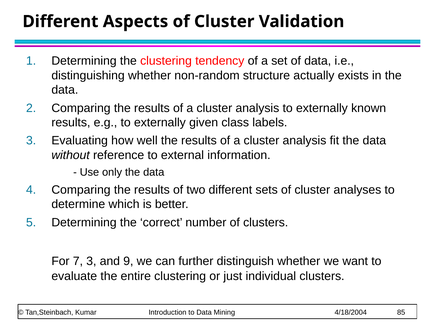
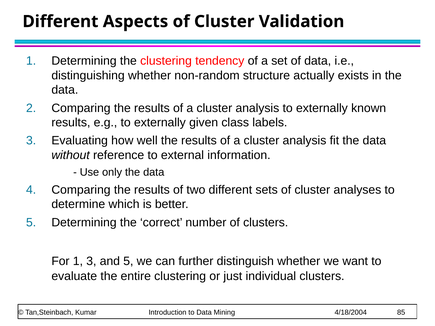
For 7: 7 -> 1
and 9: 9 -> 5
